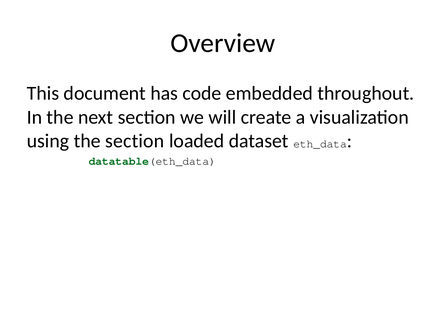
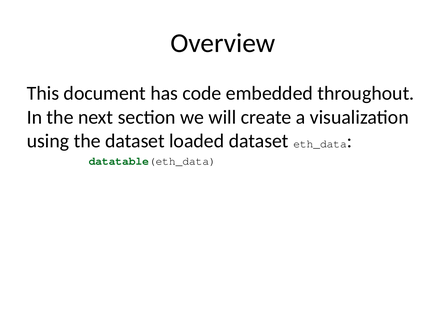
the section: section -> dataset
